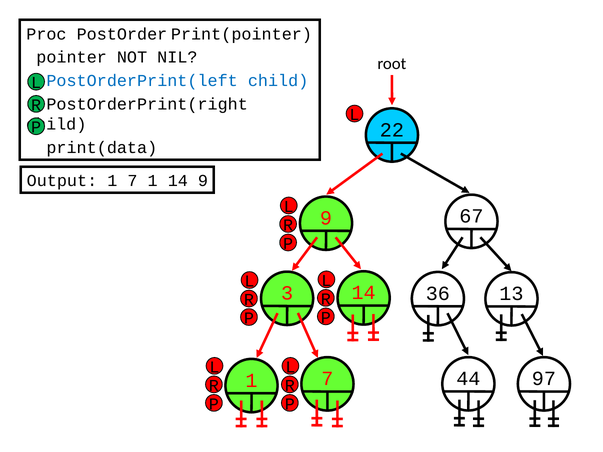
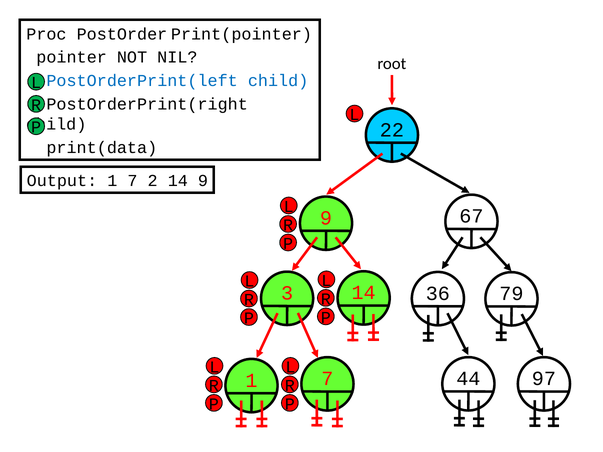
1 7 1: 1 -> 2
13: 13 -> 79
